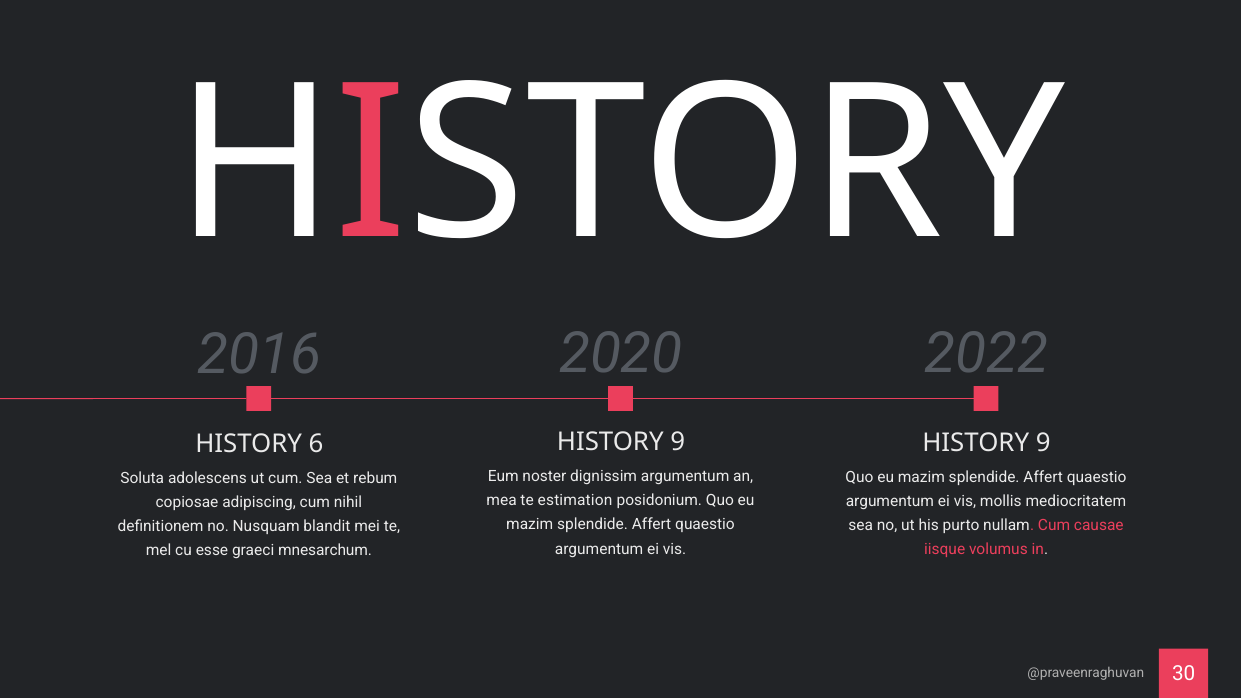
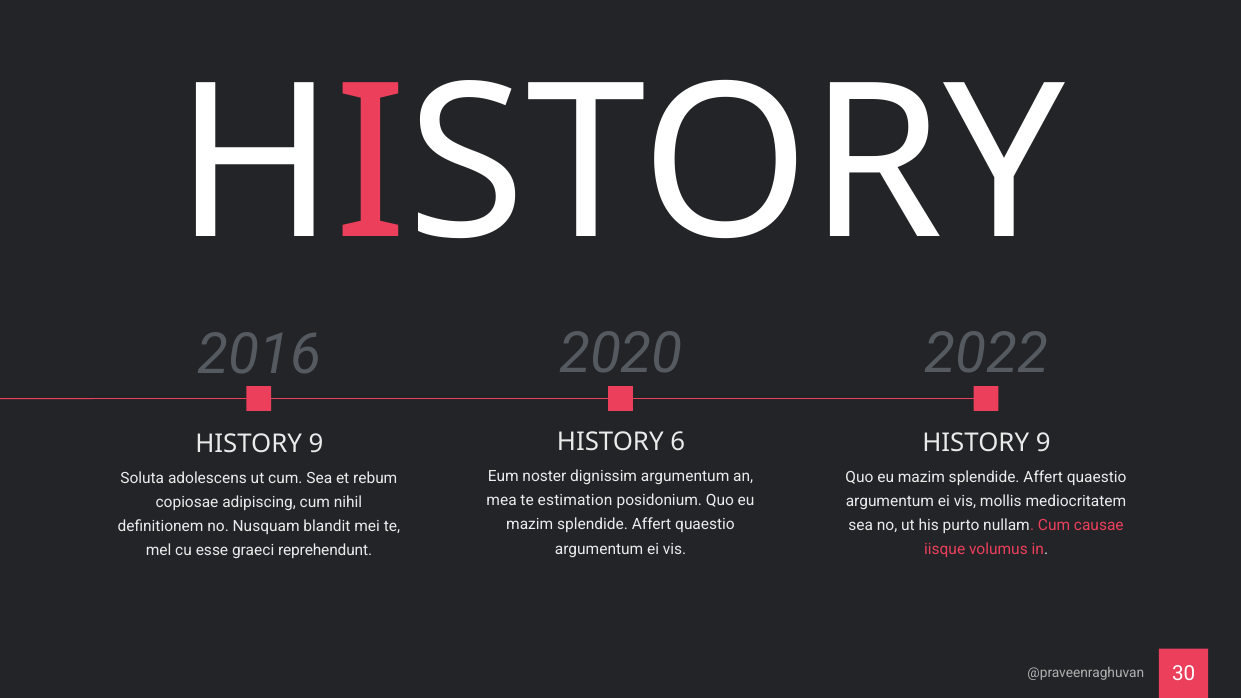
9 at (678, 442): 9 -> 6
6 at (316, 444): 6 -> 9
mnesarchum: mnesarchum -> reprehendunt
